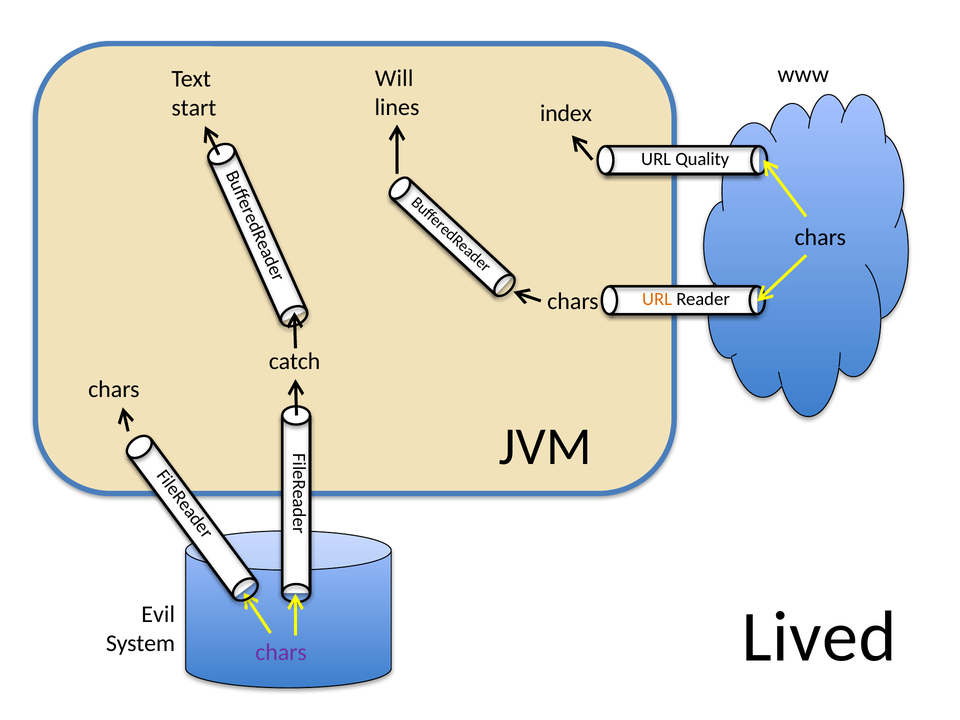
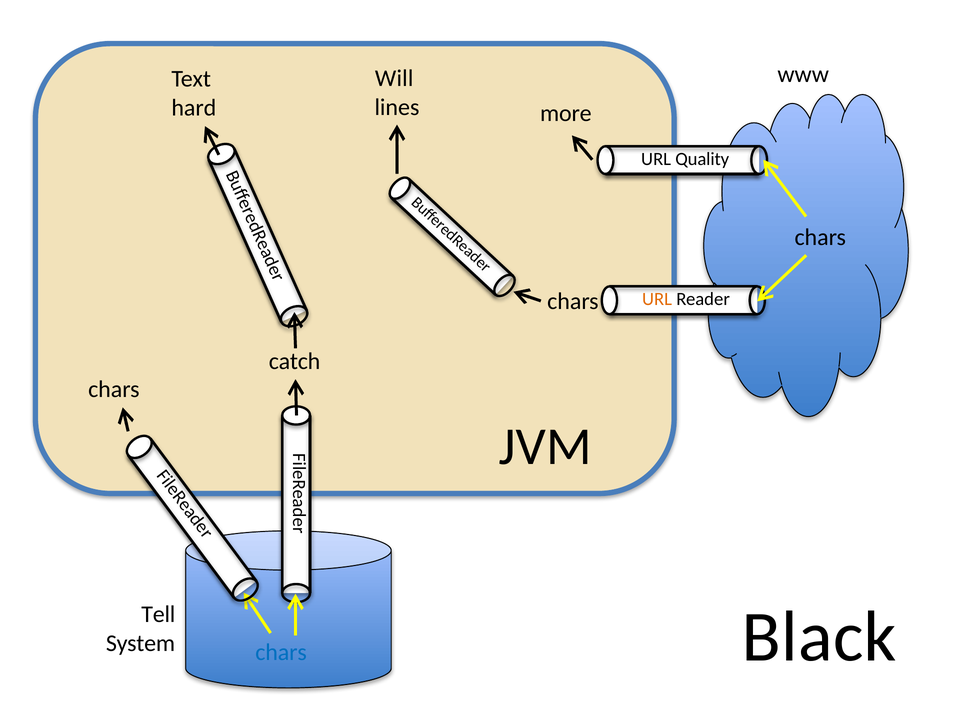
start: start -> hard
index: index -> more
Evil: Evil -> Tell
Lived: Lived -> Black
chars at (281, 652) colour: purple -> blue
